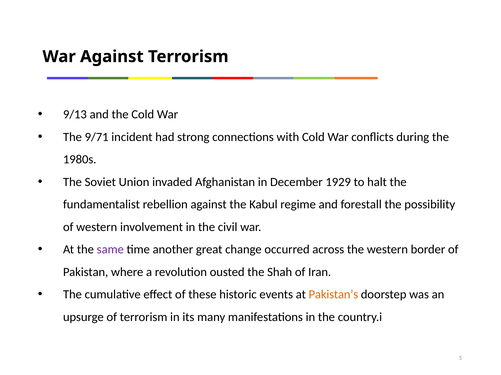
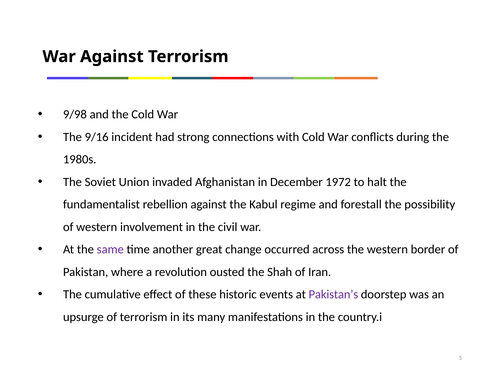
9/13: 9/13 -> 9/98
9/71: 9/71 -> 9/16
1929: 1929 -> 1972
Pakistan’s colour: orange -> purple
